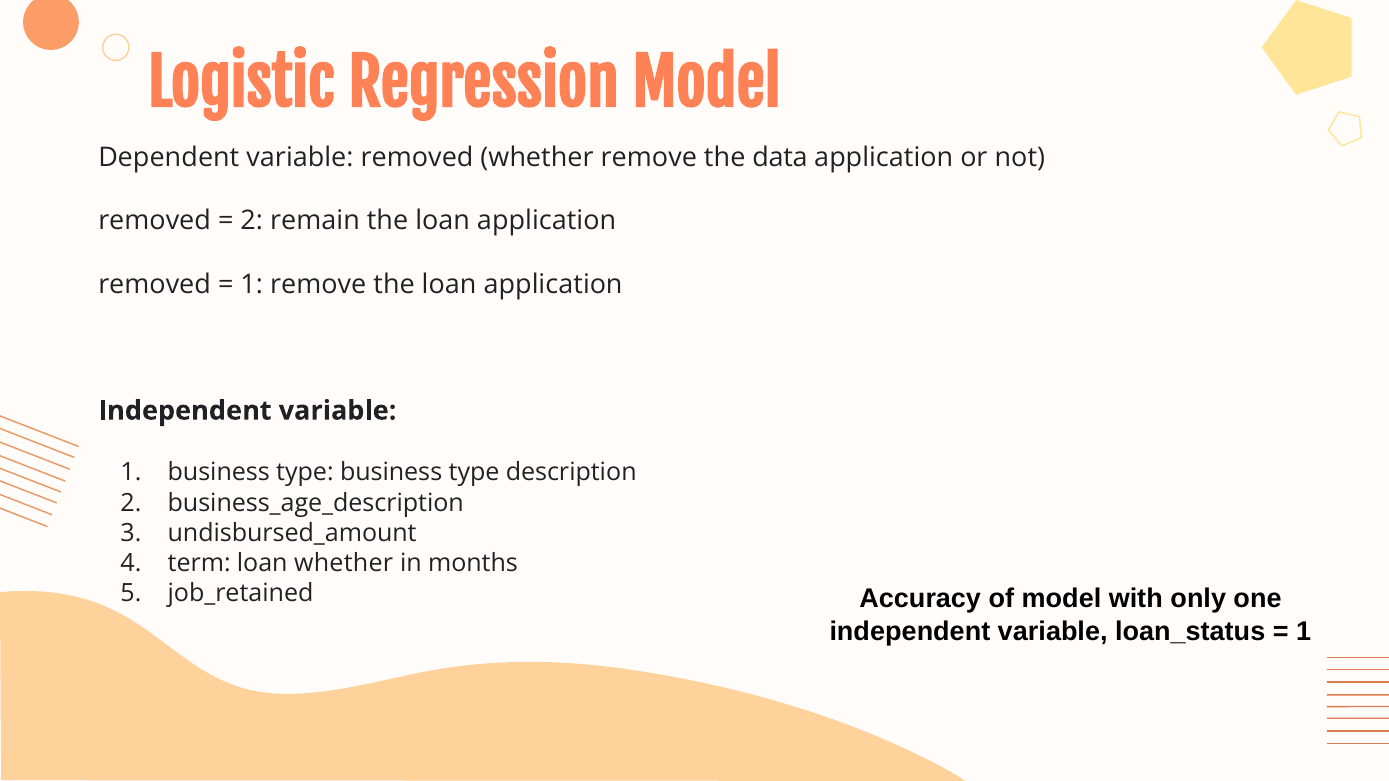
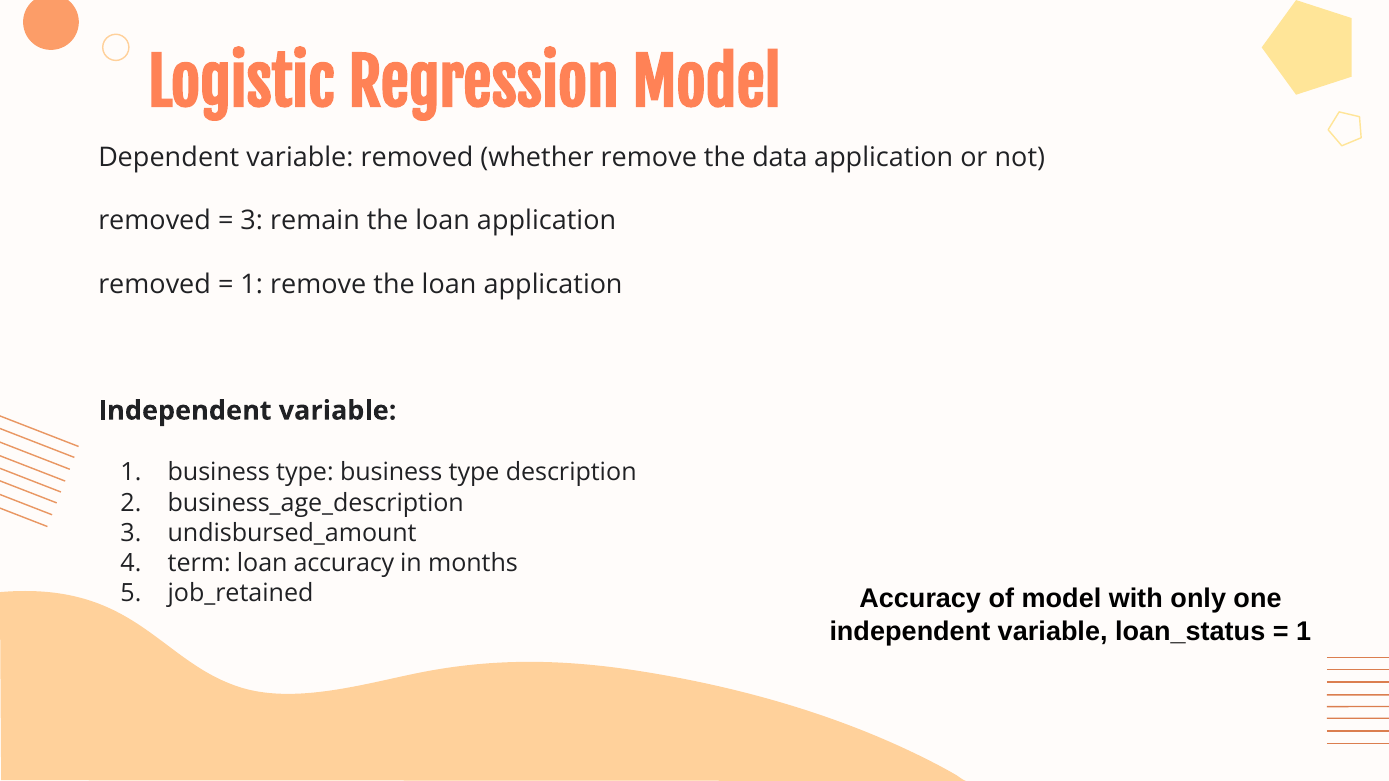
2 at (252, 221): 2 -> 3
loan whether: whether -> accuracy
